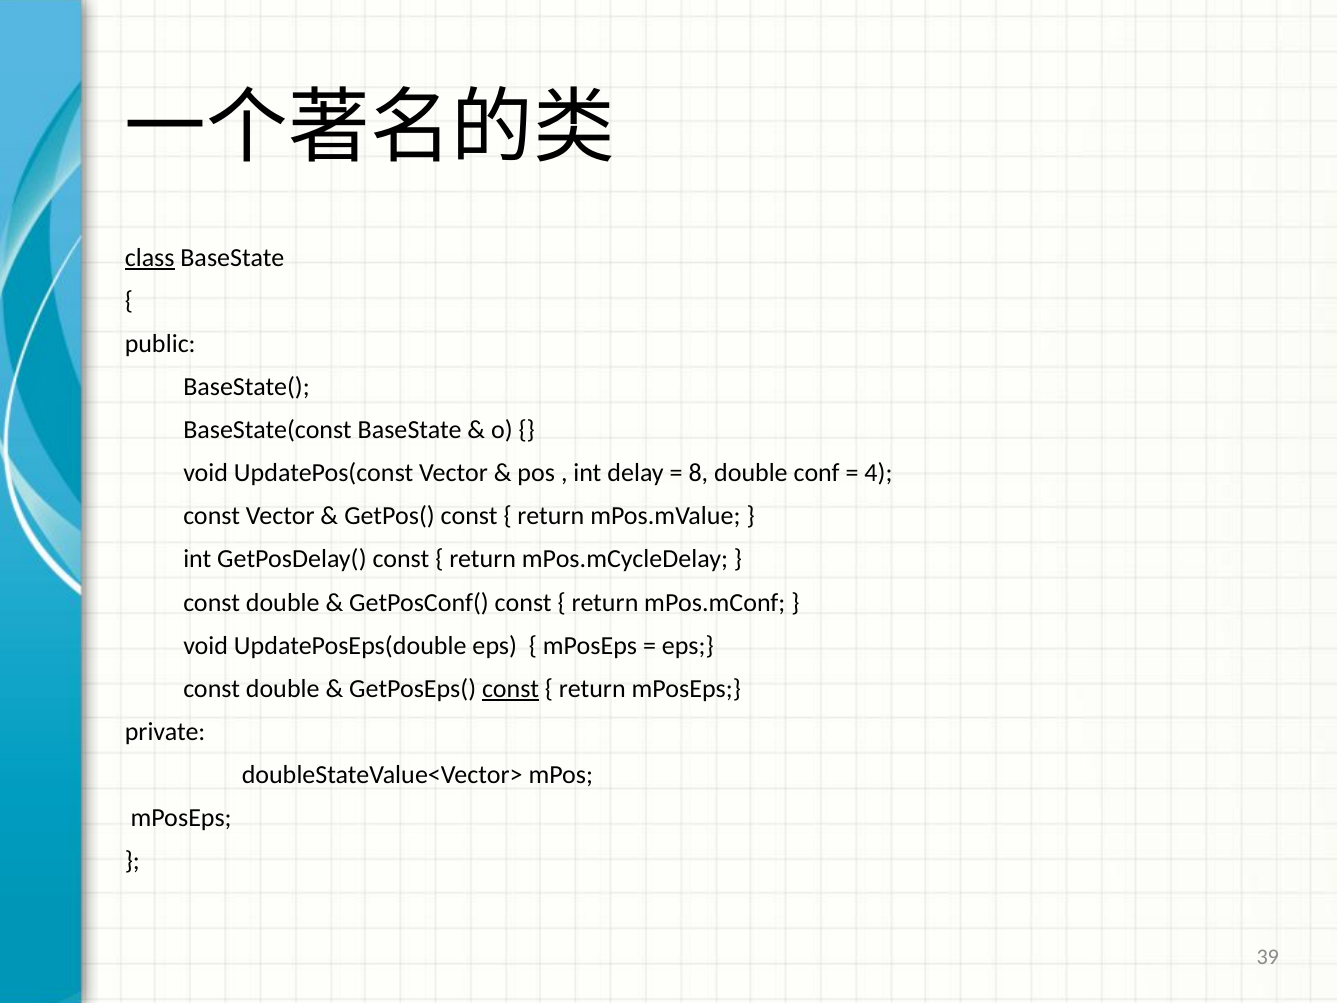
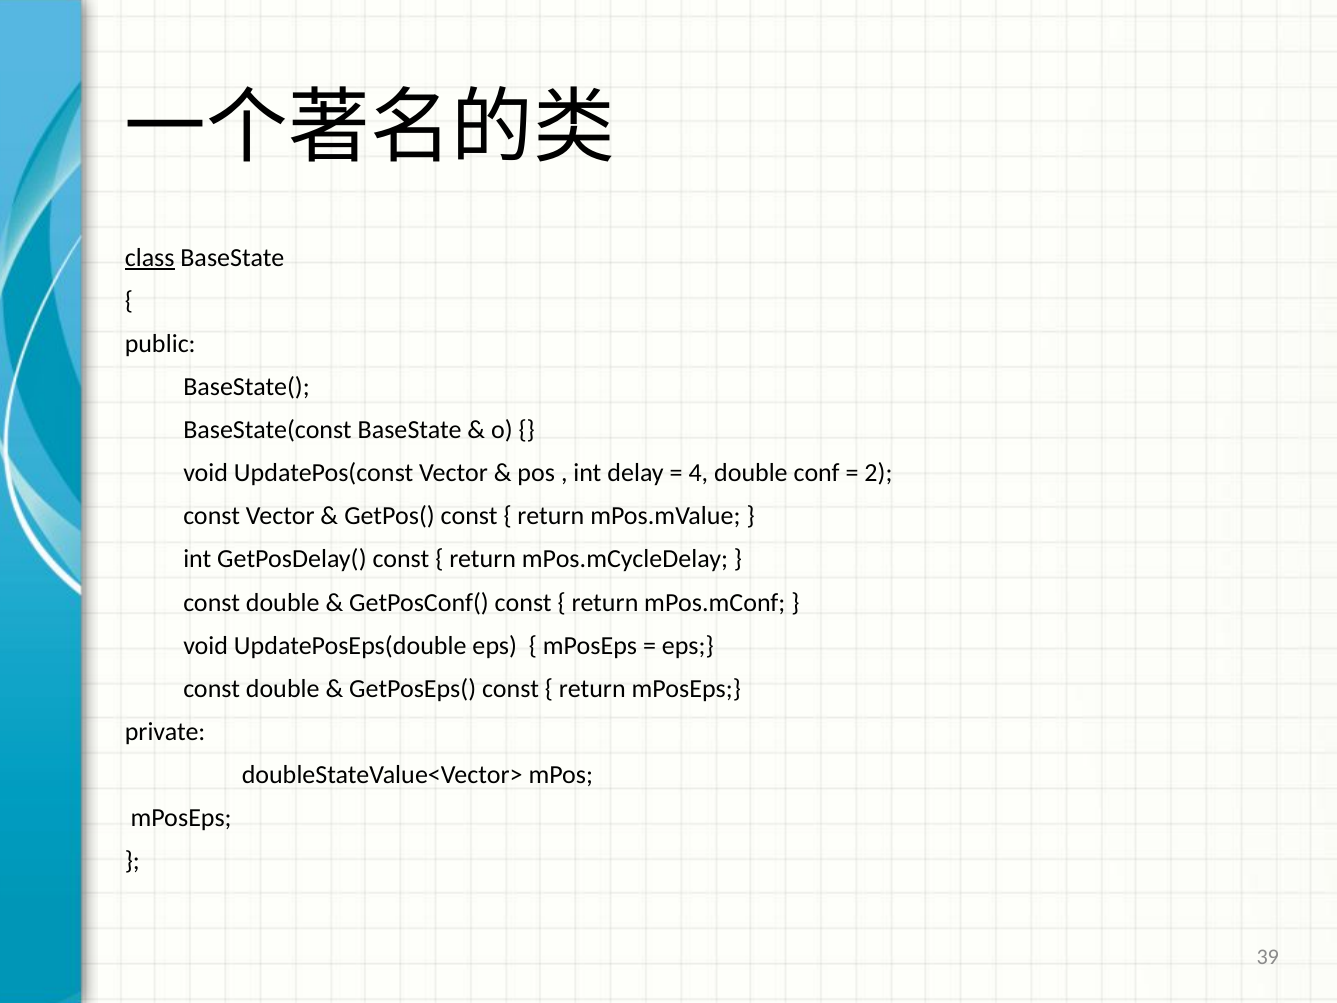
8: 8 -> 4
4: 4 -> 2
const at (511, 689) underline: present -> none
